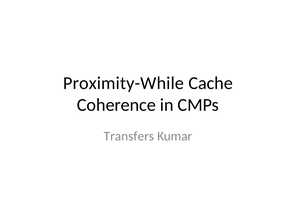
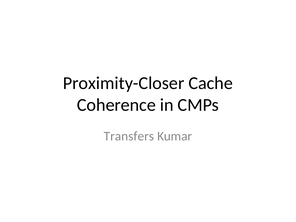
Proximity-While: Proximity-While -> Proximity-Closer
